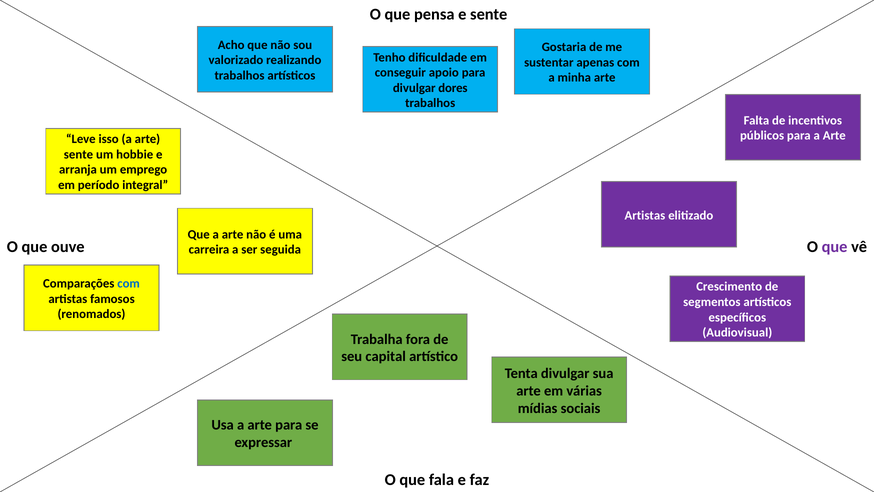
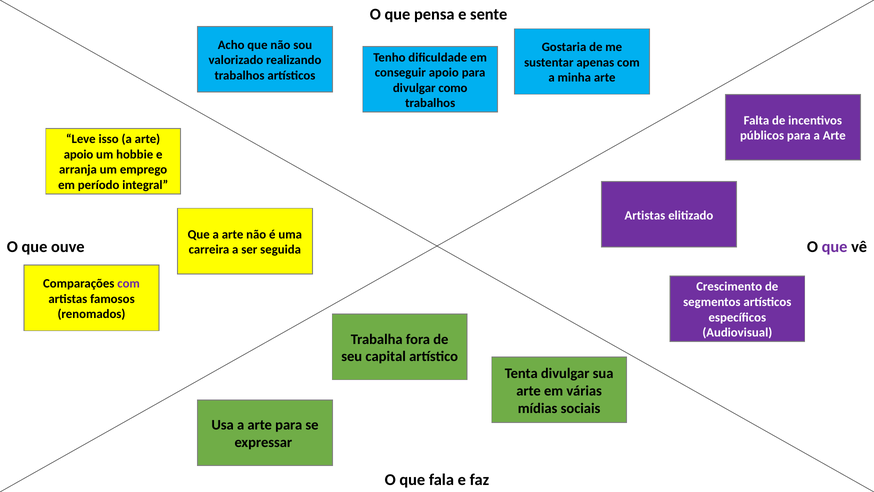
dores: dores -> como
sente at (78, 154): sente -> apoio
com at (129, 283) colour: blue -> purple
